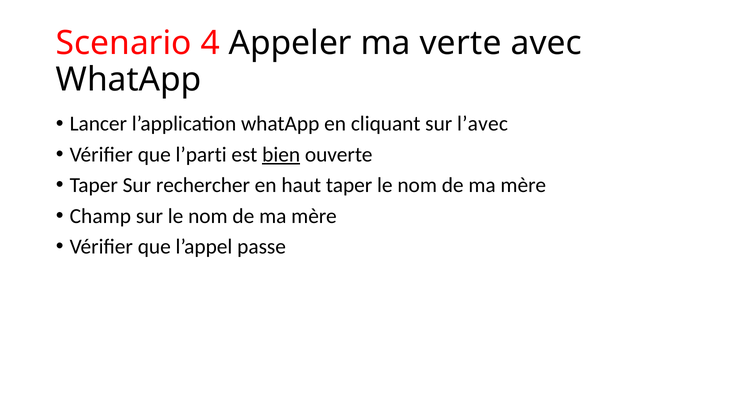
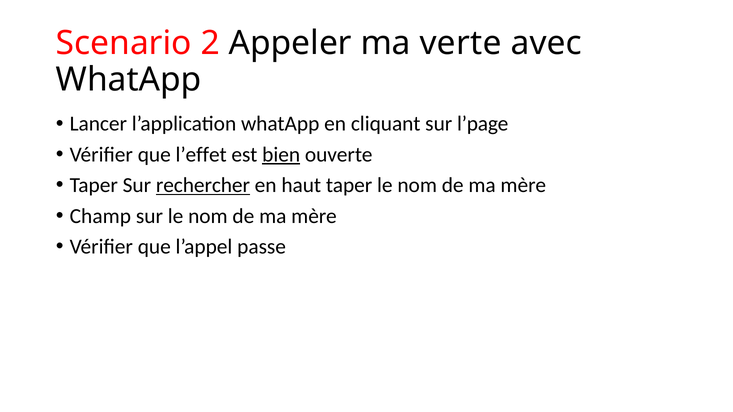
4: 4 -> 2
l’avec: l’avec -> l’page
l’parti: l’parti -> l’effet
rechercher underline: none -> present
